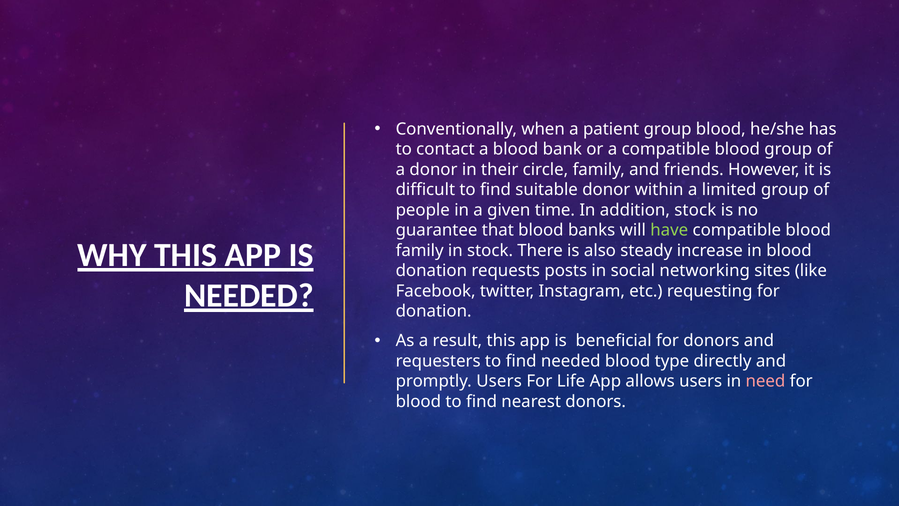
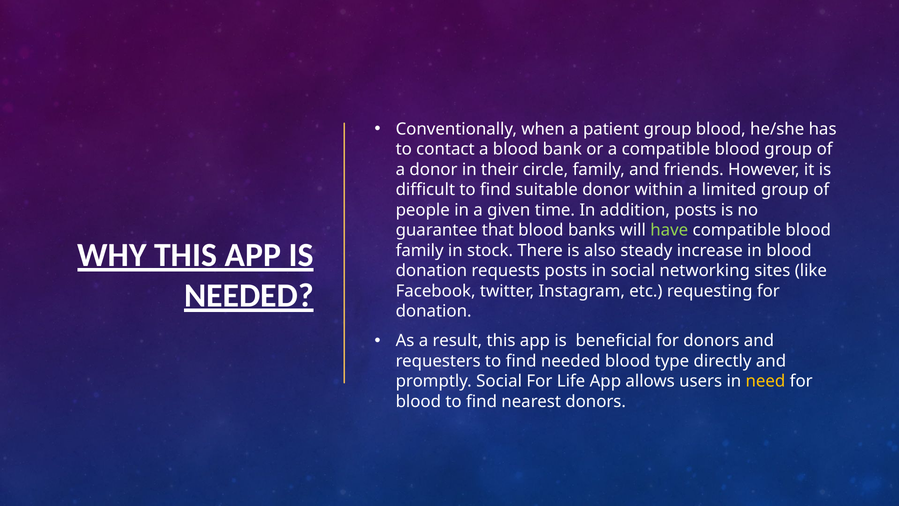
addition stock: stock -> posts
promptly Users: Users -> Social
need colour: pink -> yellow
